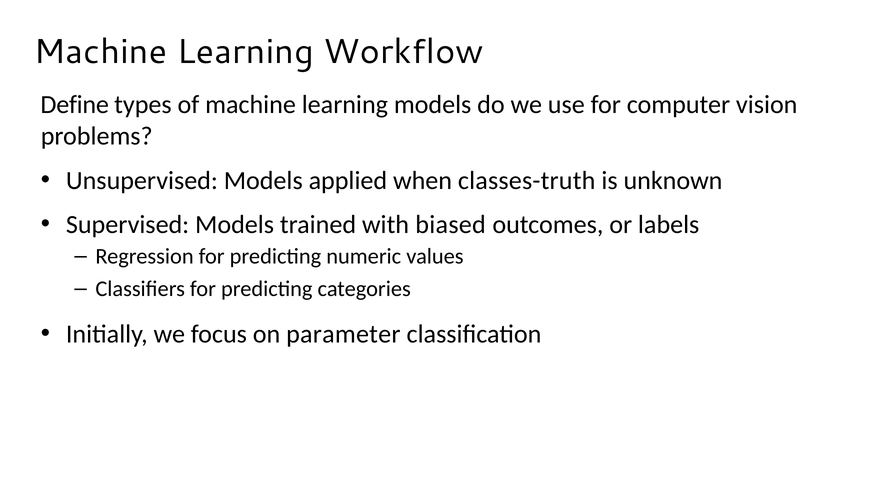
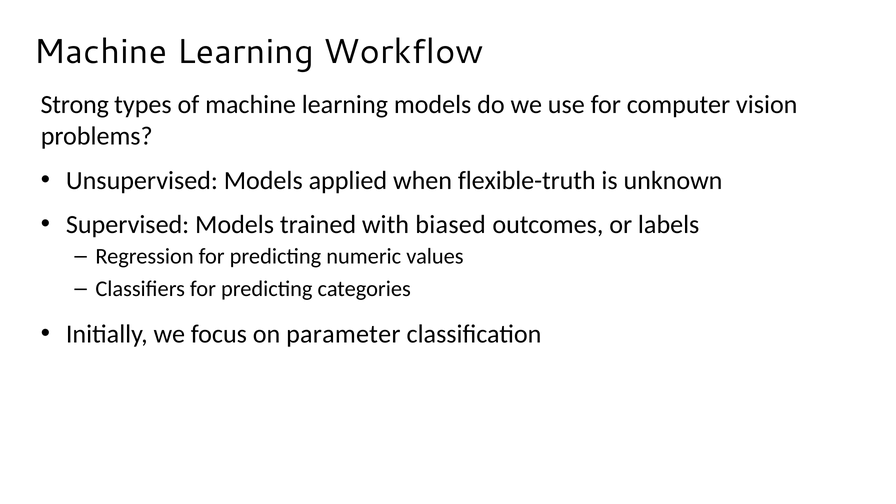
Define: Define -> Strong
classes-truth: classes-truth -> flexible-truth
